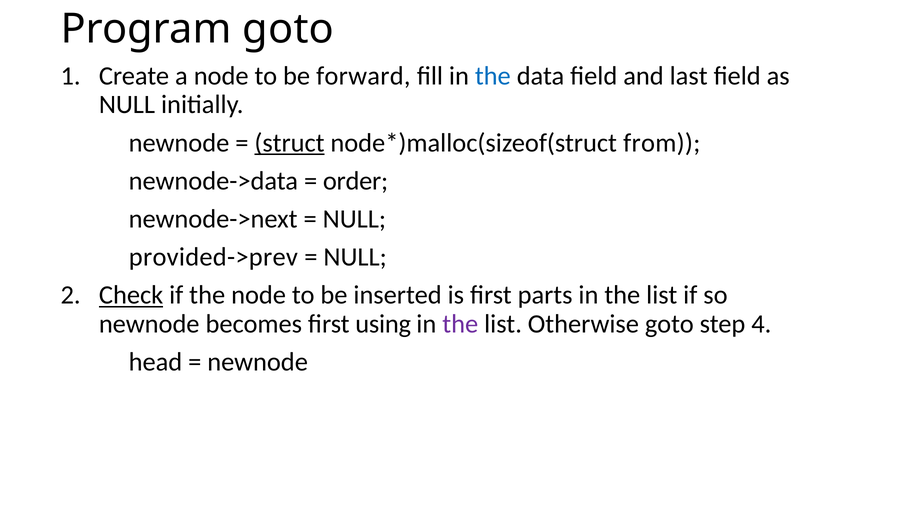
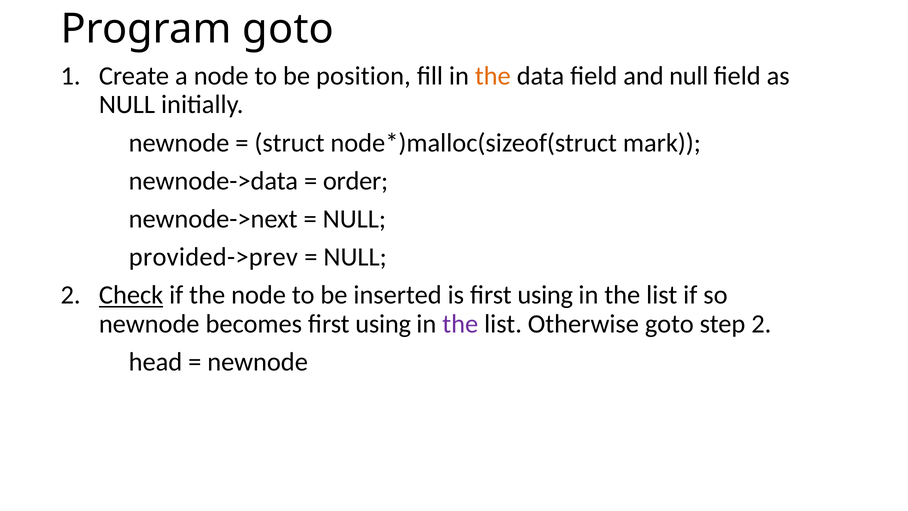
forward: forward -> position
the at (493, 76) colour: blue -> orange
and last: last -> null
struct underline: present -> none
from: from -> mark
is first parts: parts -> using
step 4: 4 -> 2
